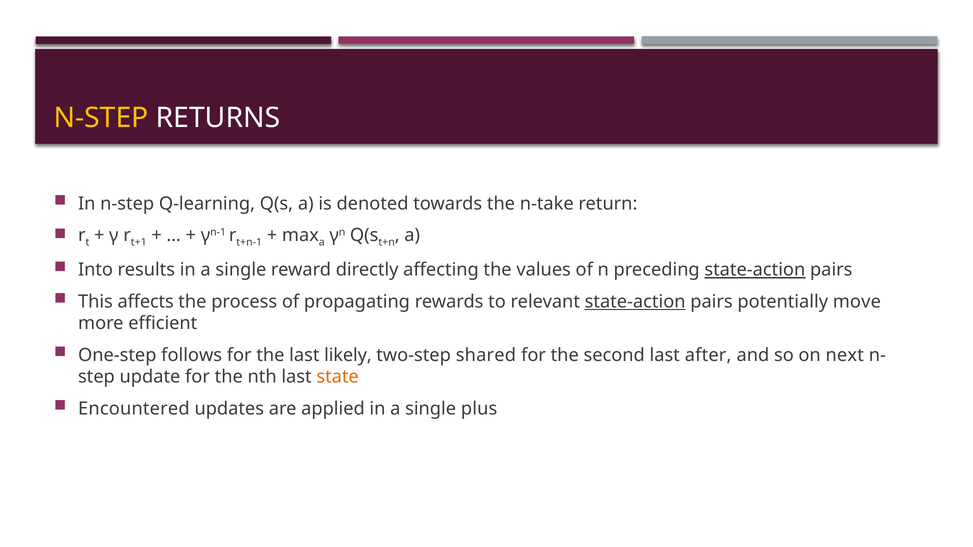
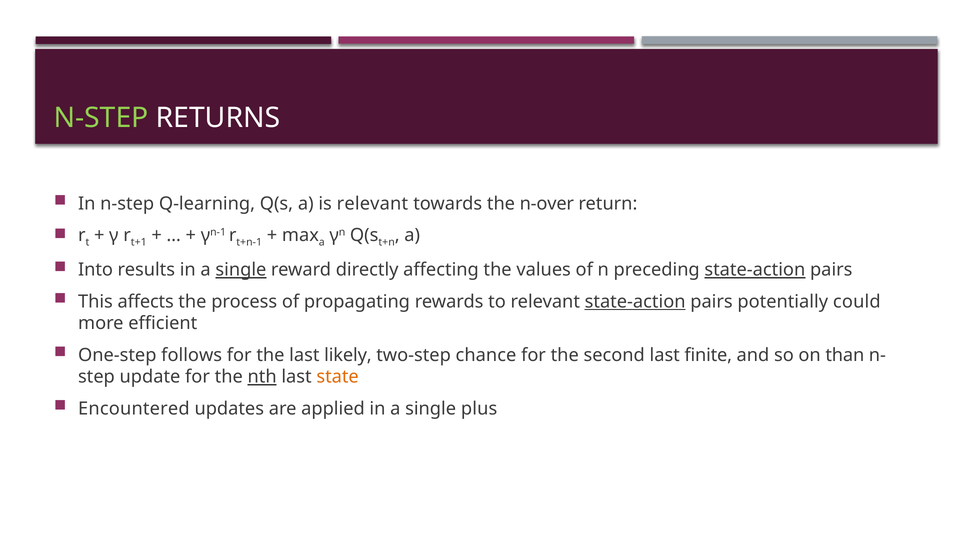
N-STEP at (101, 118) colour: yellow -> light green
is denoted: denoted -> relevant
n-take: n-take -> n-over
single at (241, 270) underline: none -> present
move: move -> could
shared: shared -> chance
after: after -> finite
next: next -> than
nth underline: none -> present
